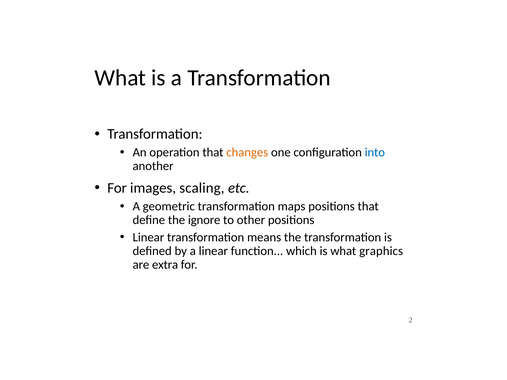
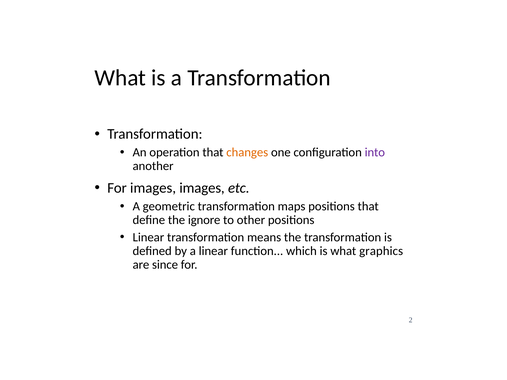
into colour: blue -> purple
images scaling: scaling -> images
extra: extra -> since
